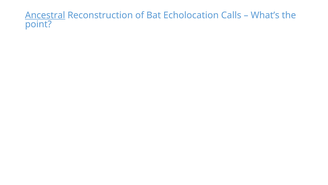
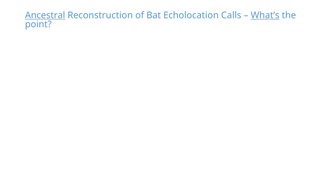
What’s underline: none -> present
